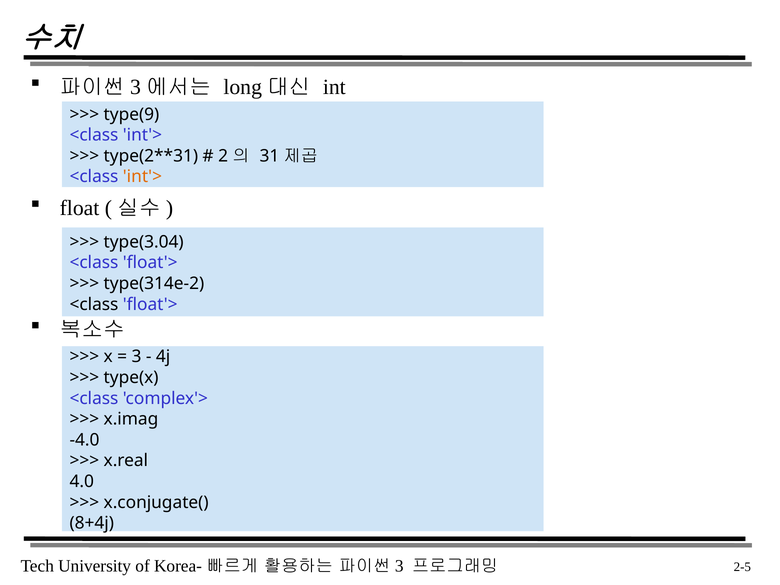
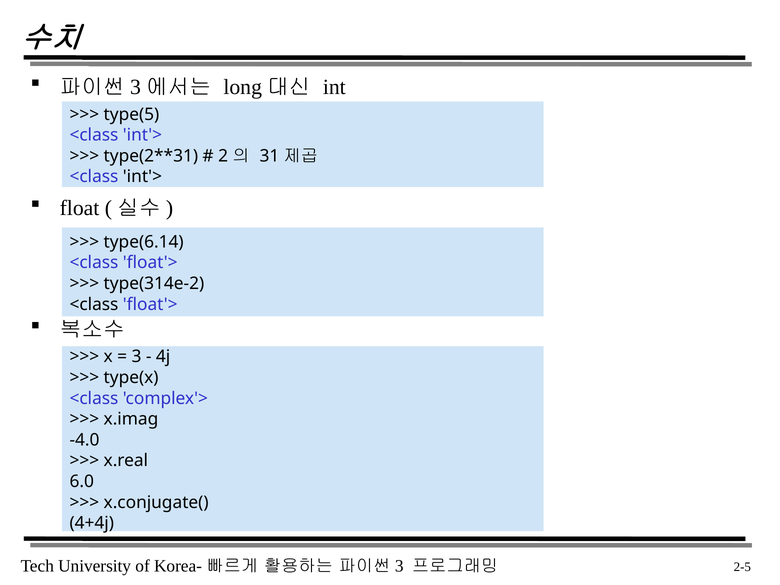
type(9: type(9 -> type(5
int'> at (142, 177) colour: orange -> black
type(3.04: type(3.04 -> type(6.14
4.0: 4.0 -> 6.0
8+4j: 8+4j -> 4+4j
